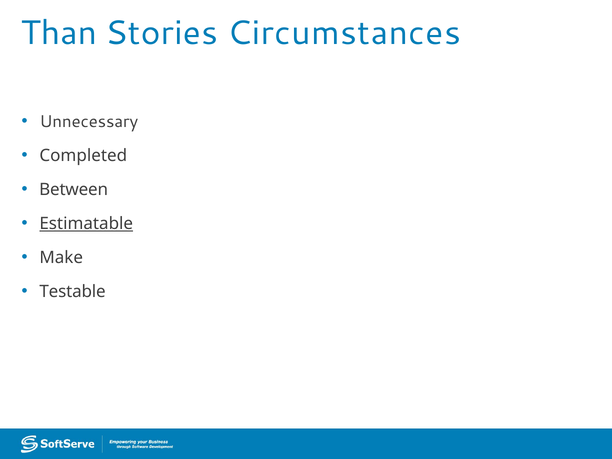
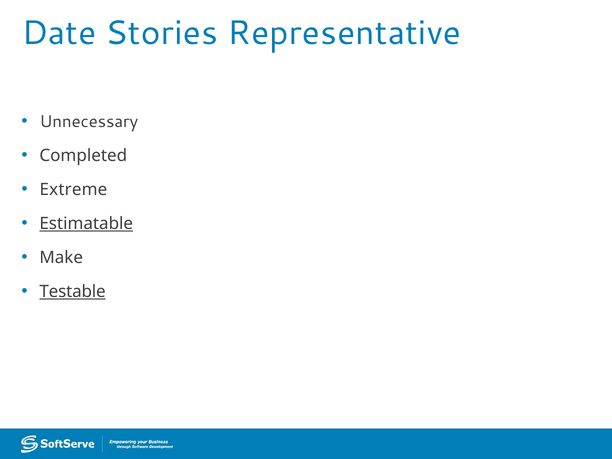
Than: Than -> Date
Circumstances: Circumstances -> Representative
Between: Between -> Extreme
Testable underline: none -> present
